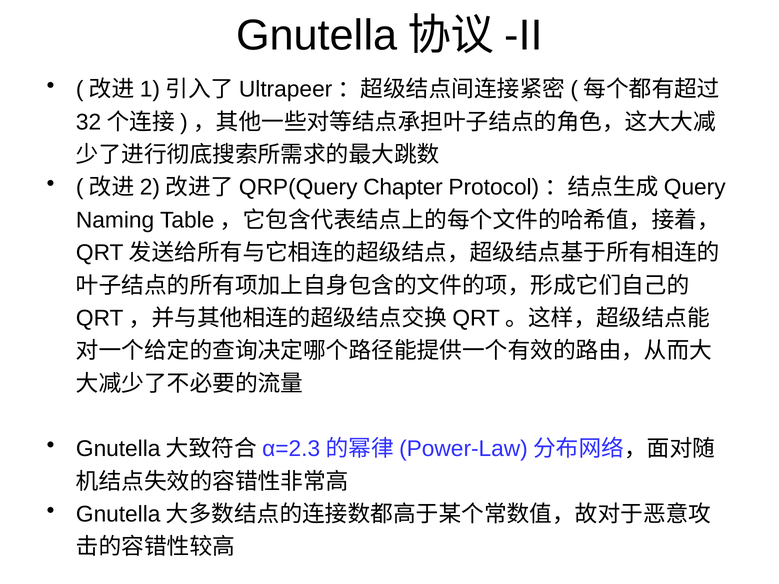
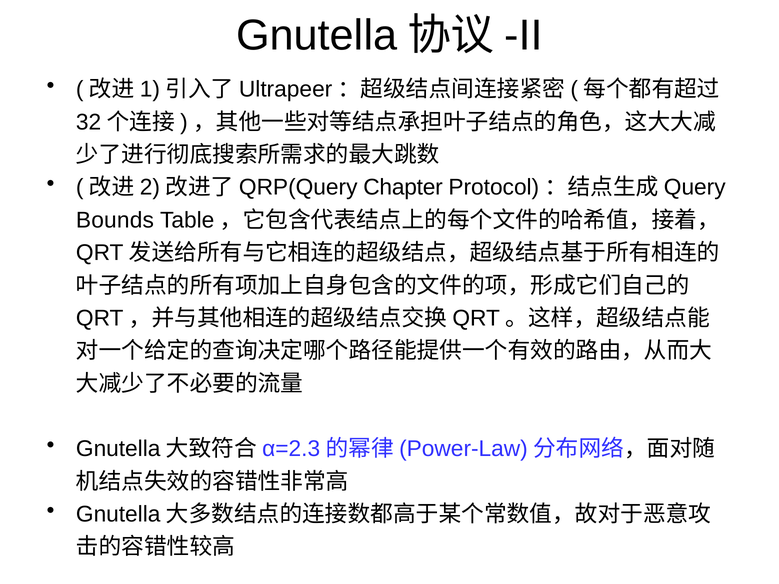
Naming: Naming -> Bounds
